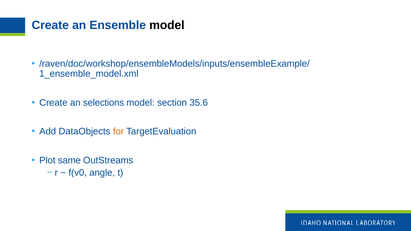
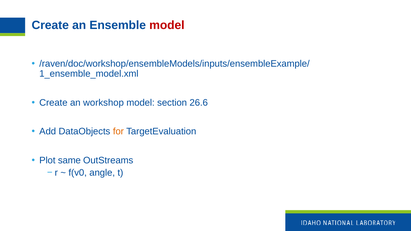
model at (167, 25) colour: black -> red
selections: selections -> workshop
35.6: 35.6 -> 26.6
